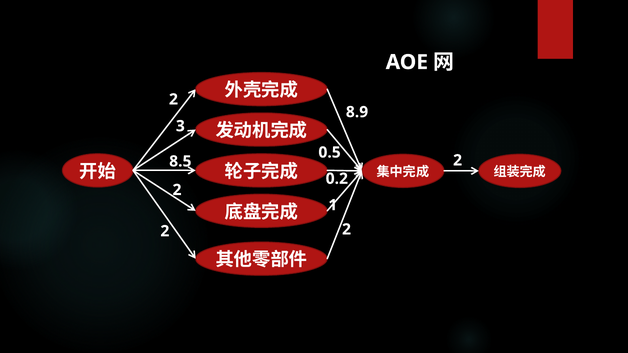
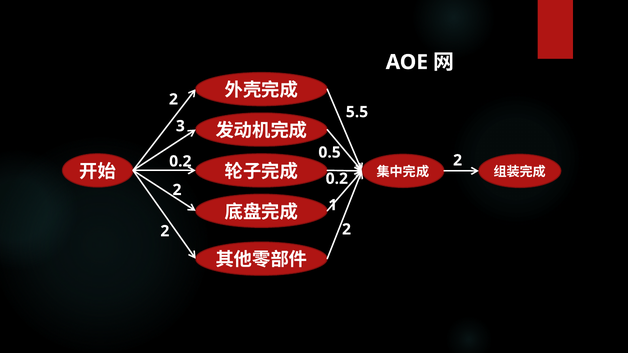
8.9: 8.9 -> 5.5
8.5 at (180, 161): 8.5 -> 0.2
